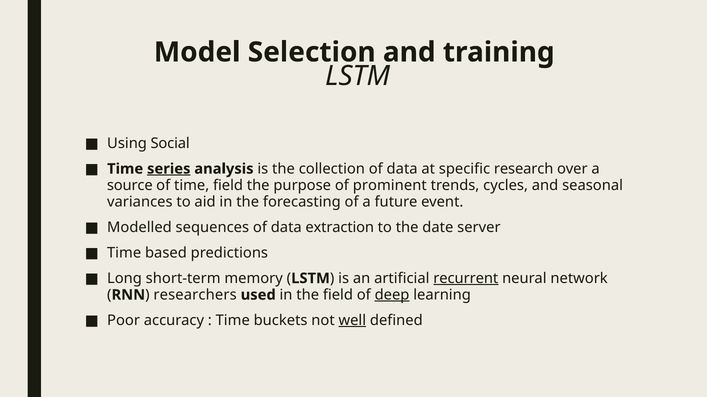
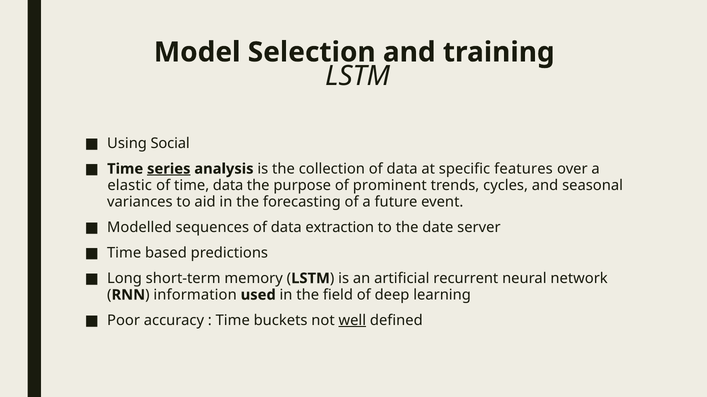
research: research -> features
source: source -> elastic
time field: field -> data
recurrent underline: present -> none
researchers: researchers -> information
deep underline: present -> none
